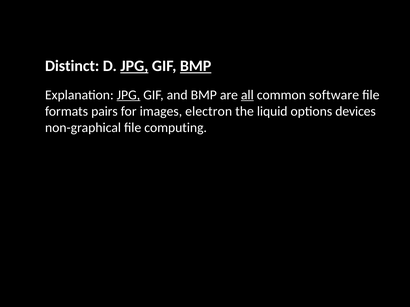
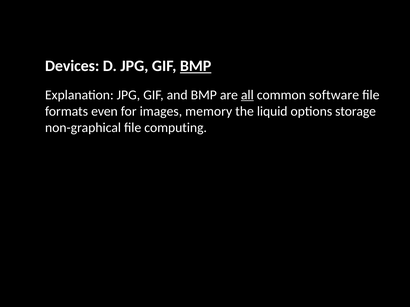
Distinct: Distinct -> Devices
JPG at (134, 66) underline: present -> none
JPG at (128, 95) underline: present -> none
pairs: pairs -> even
electron: electron -> memory
devices: devices -> storage
